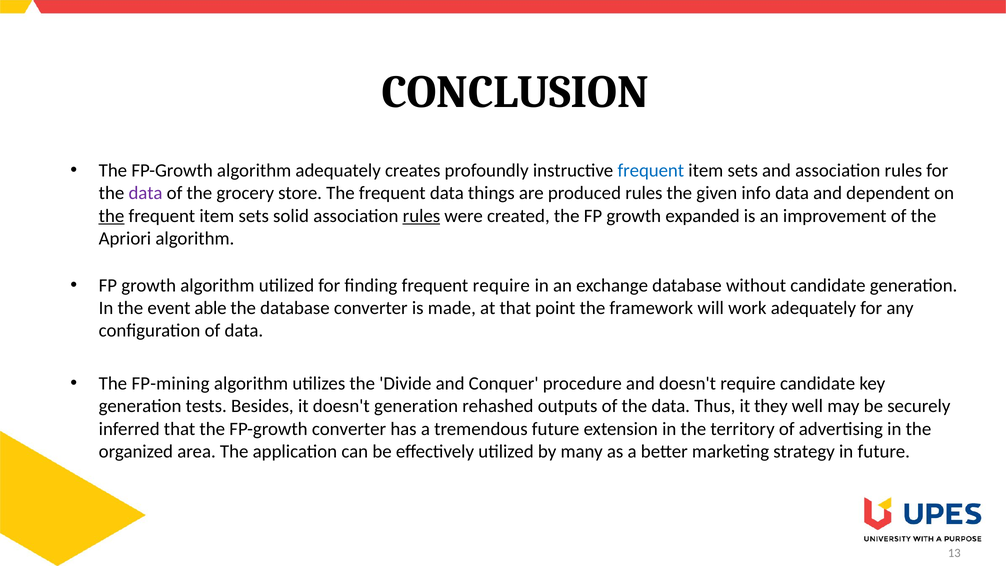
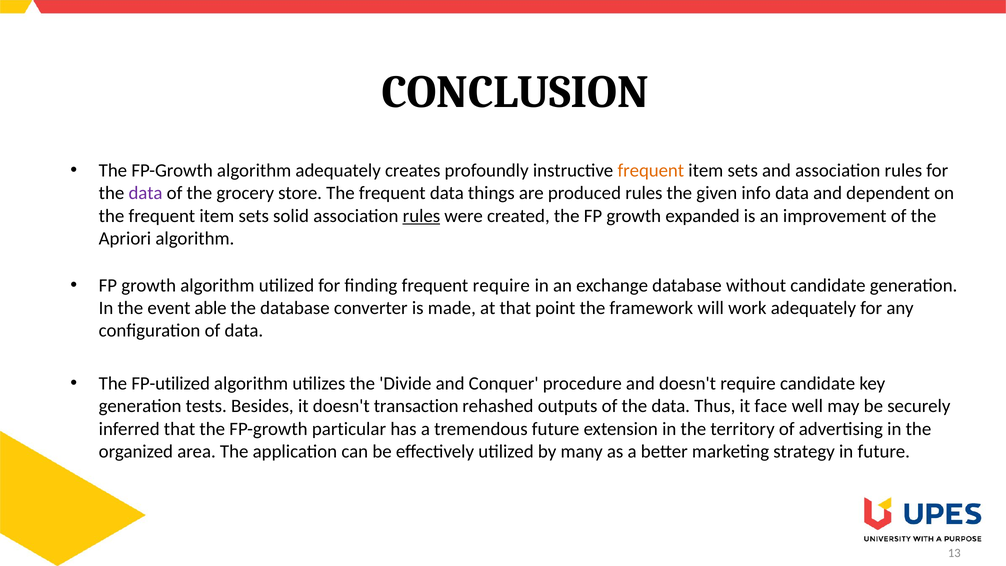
frequent at (651, 170) colour: blue -> orange
the at (112, 216) underline: present -> none
FP-mining: FP-mining -> FP-utilized
doesn't generation: generation -> transaction
they: they -> face
FP-growth converter: converter -> particular
